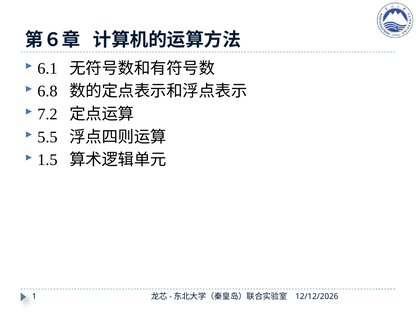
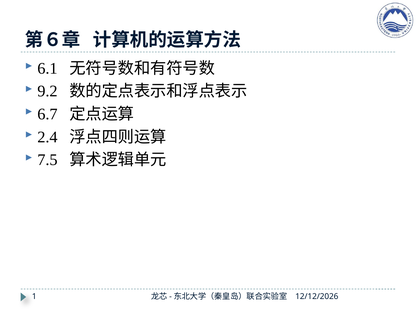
6.8: 6.8 -> 9.2
7.2: 7.2 -> 6.7
5.5: 5.5 -> 2.4
1.5: 1.5 -> 7.5
